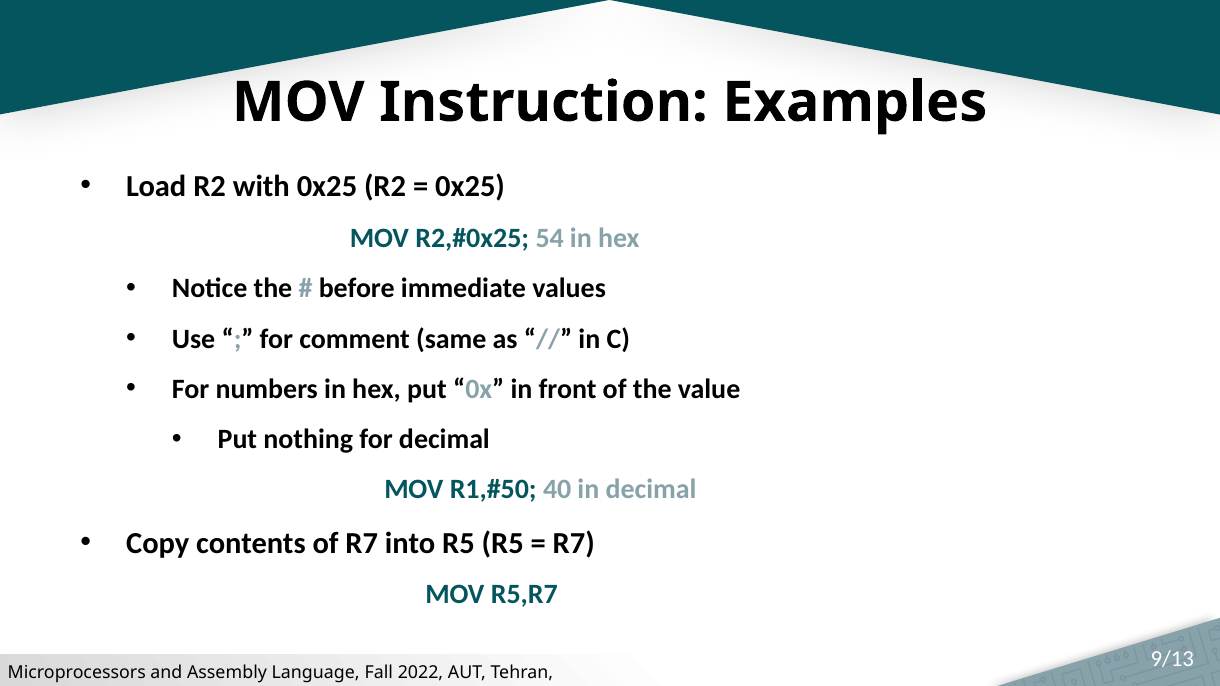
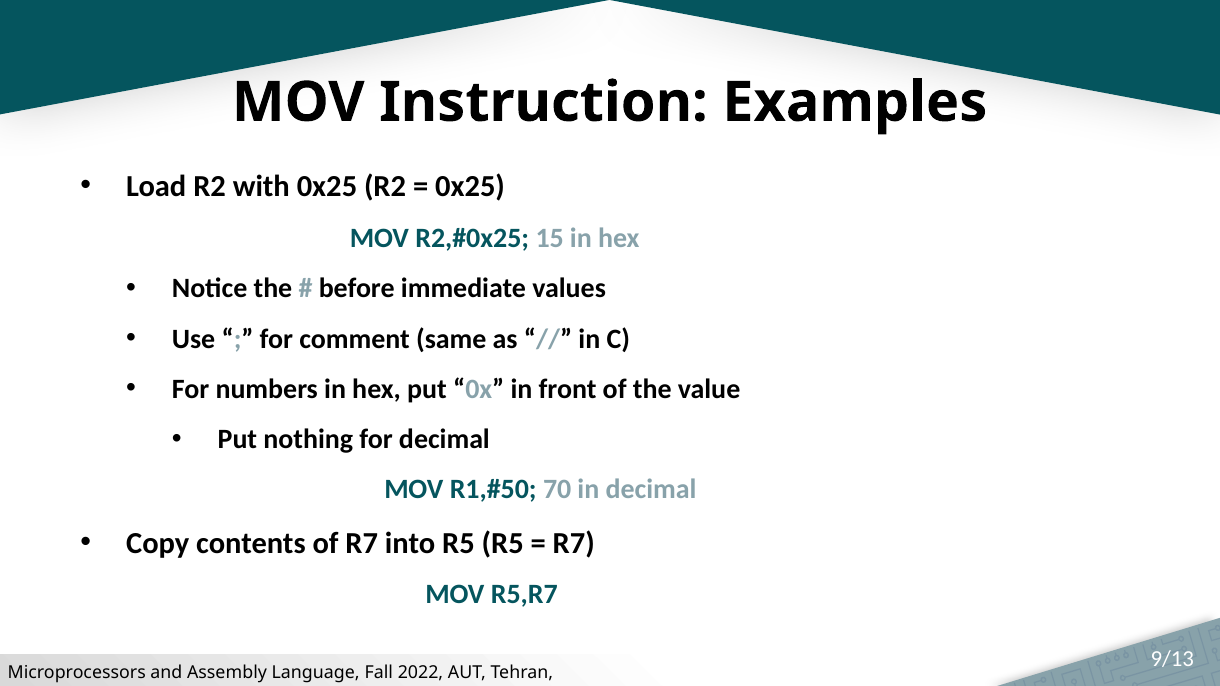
54: 54 -> 15
40: 40 -> 70
